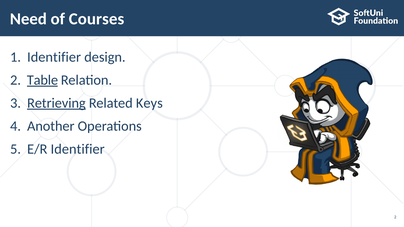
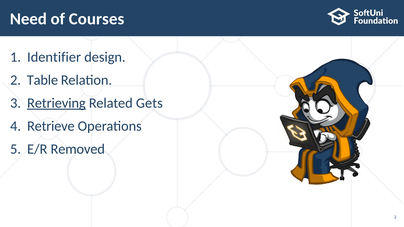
Table underline: present -> none
Keys: Keys -> Gets
Another: Another -> Retrieve
E/R Identifier: Identifier -> Removed
